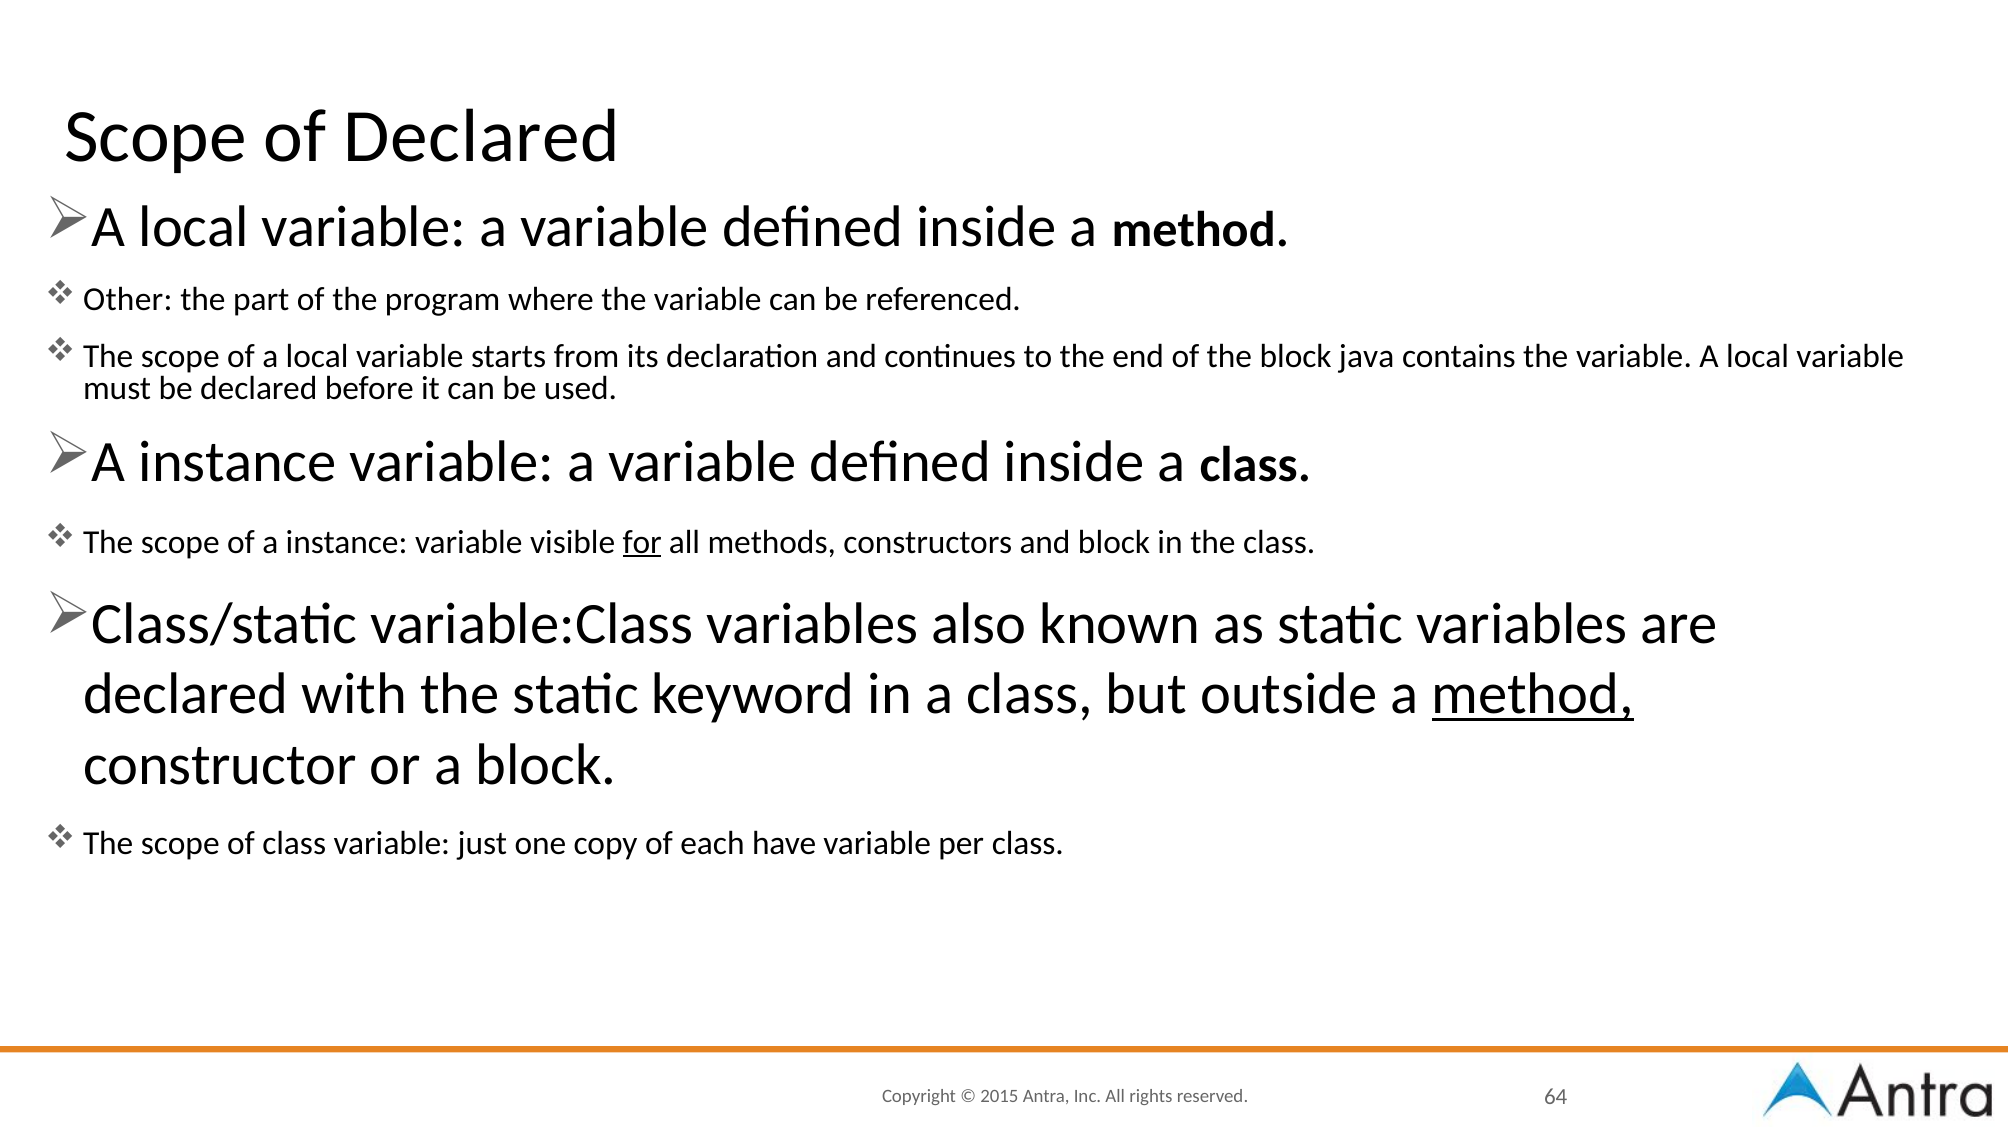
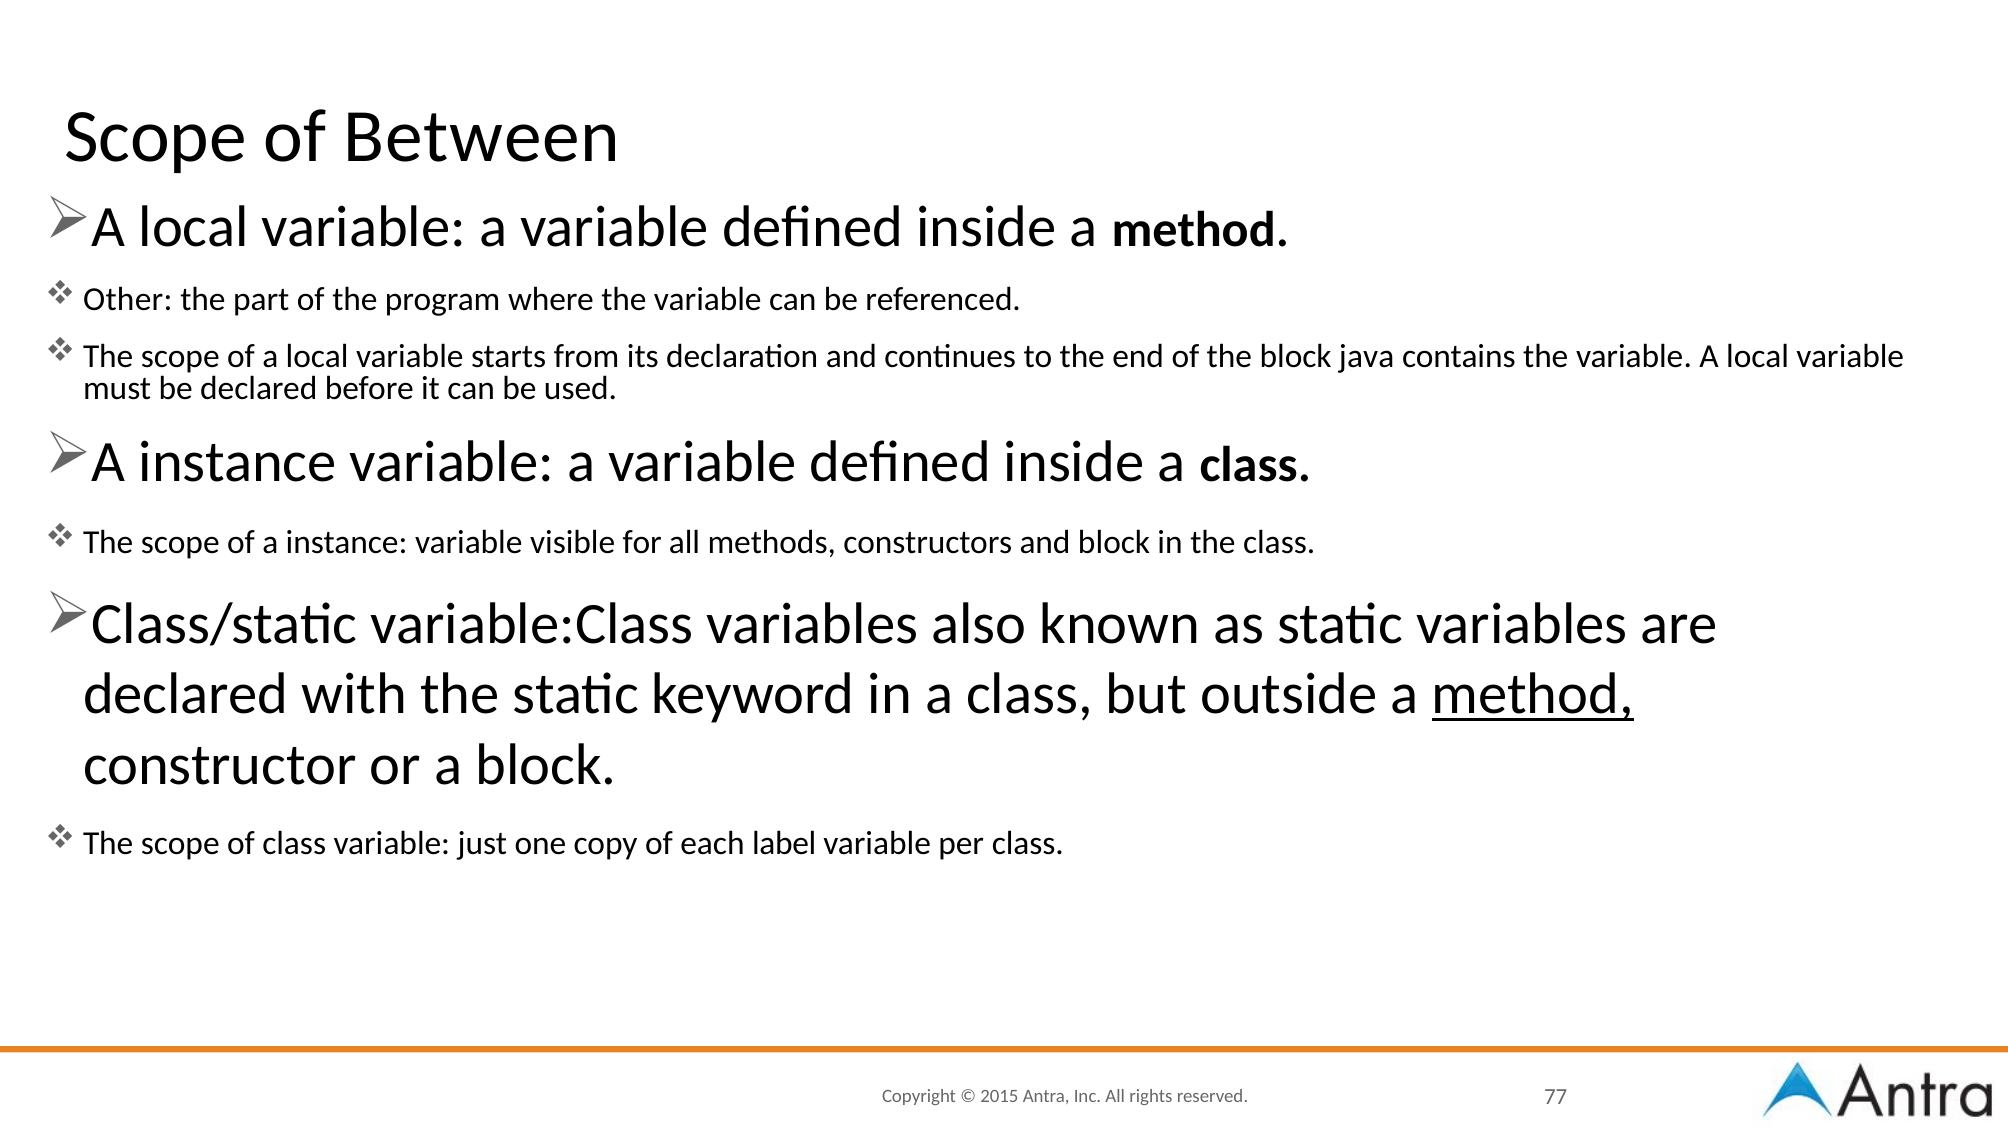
of Declared: Declared -> Between
for underline: present -> none
have: have -> label
64: 64 -> 77
